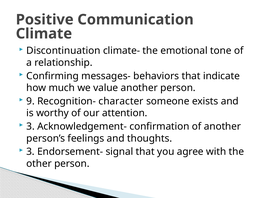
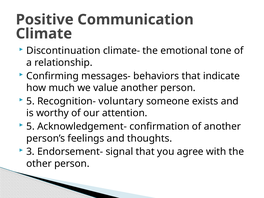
9 at (31, 101): 9 -> 5
character: character -> voluntary
3 at (31, 126): 3 -> 5
